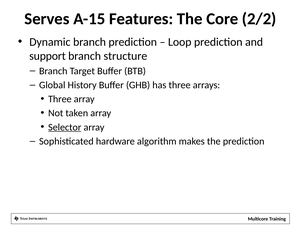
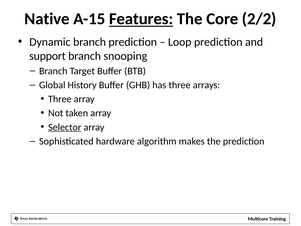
Serves: Serves -> Native
Features underline: none -> present
structure: structure -> snooping
